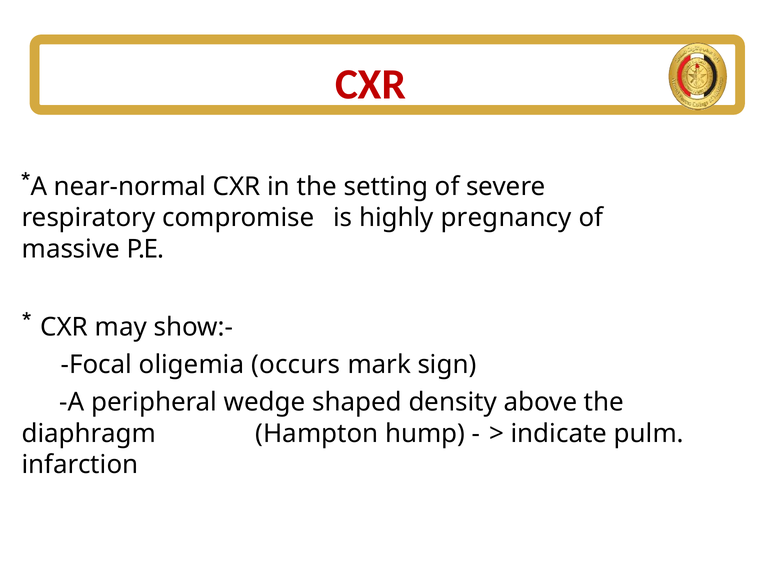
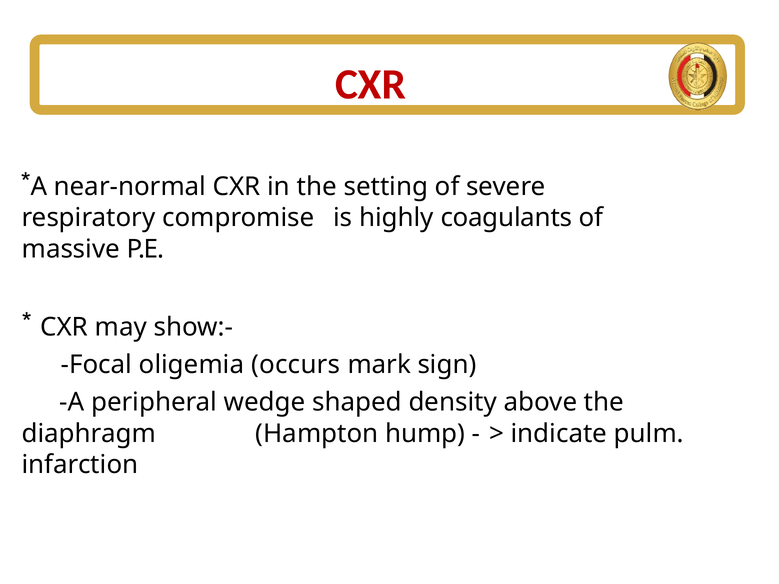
pregnancy: pregnancy -> coagulants
